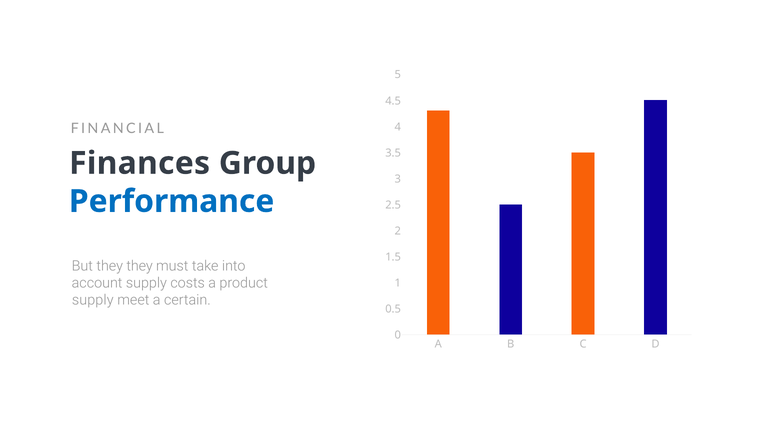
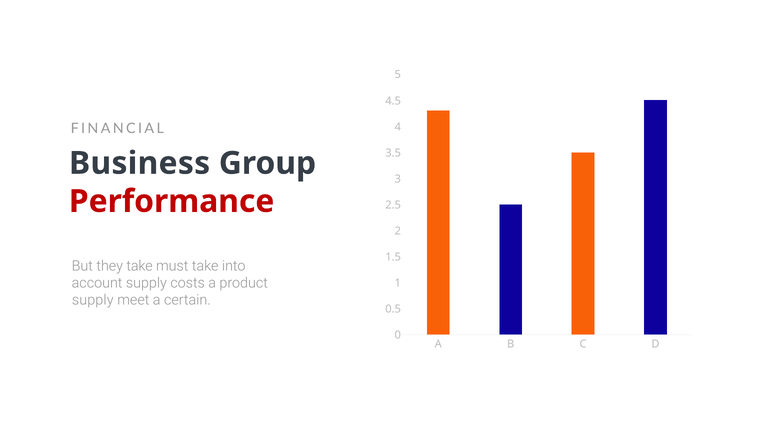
Finances: Finances -> Business
Performance colour: blue -> red
they they: they -> take
